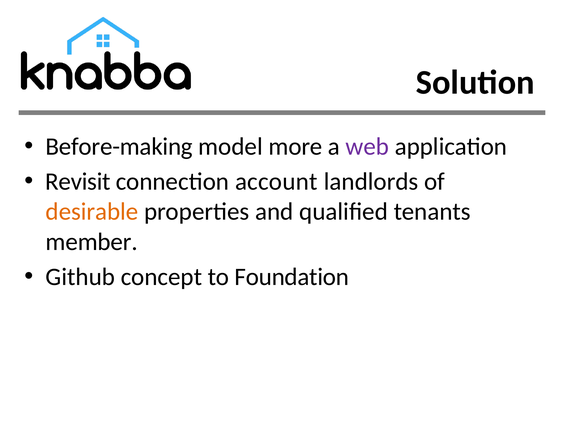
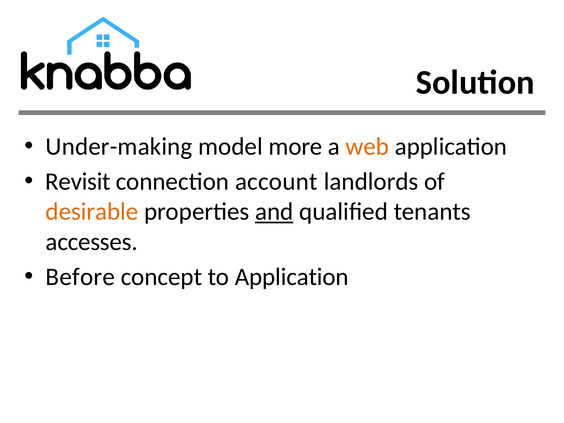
Before-making: Before-making -> Under-making
web colour: purple -> orange
and underline: none -> present
member: member -> accesses
Github: Github -> Before
to Foundation: Foundation -> Application
